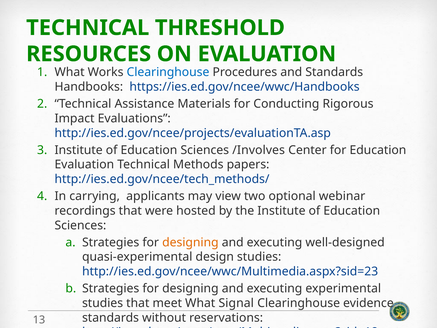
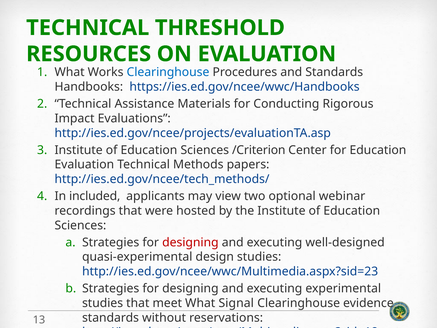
/Involves: /Involves -> /Criterion
carrying: carrying -> included
designing at (190, 242) colour: orange -> red
